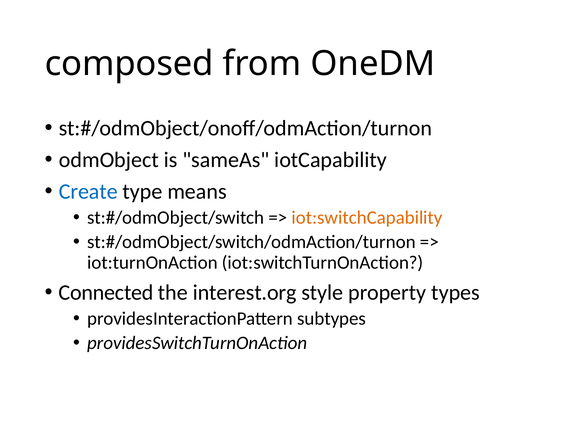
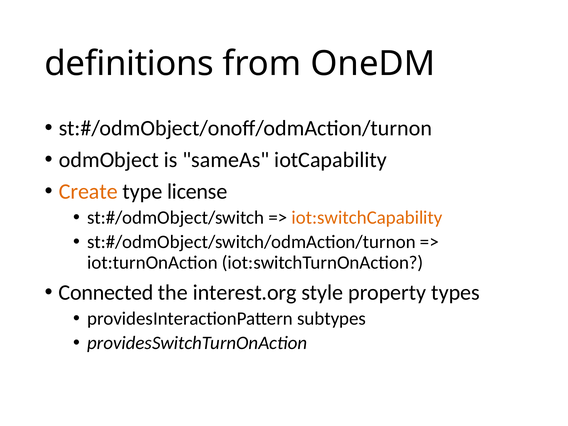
composed: composed -> definitions
Create colour: blue -> orange
means: means -> license
